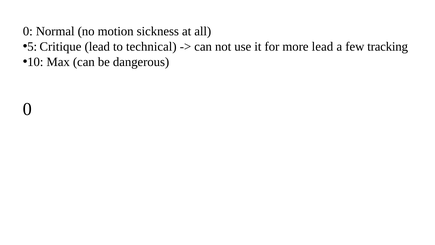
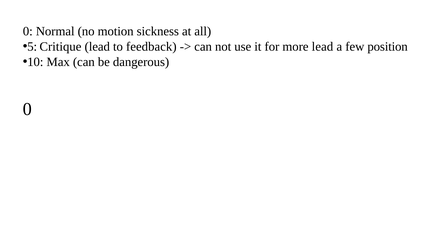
technical: technical -> feedback
tracking: tracking -> position
